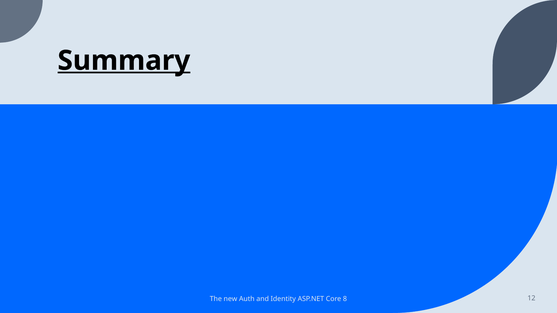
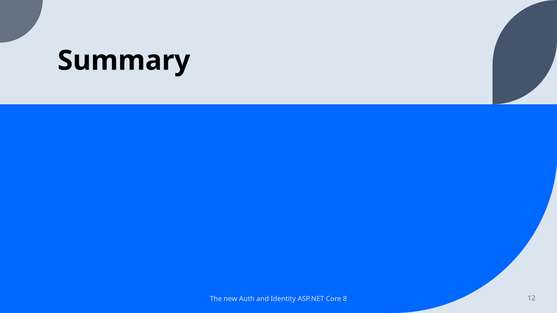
Summary underline: present -> none
